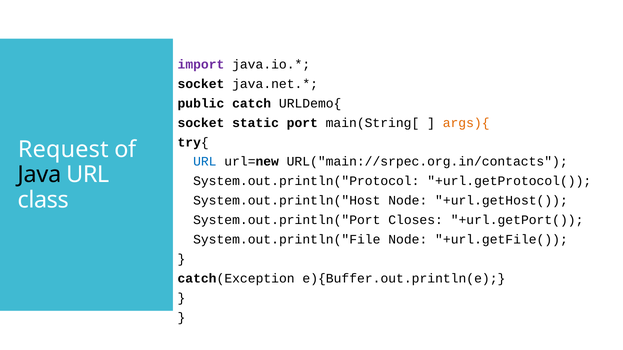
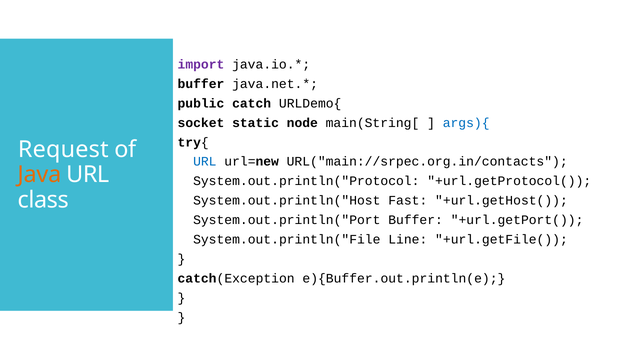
socket at (201, 84): socket -> buffer
port: port -> node
args){ colour: orange -> blue
Java colour: black -> orange
System.out.println("Host Node: Node -> Fast
System.out.println("Port Closes: Closes -> Buffer
System.out.println("File Node: Node -> Line
